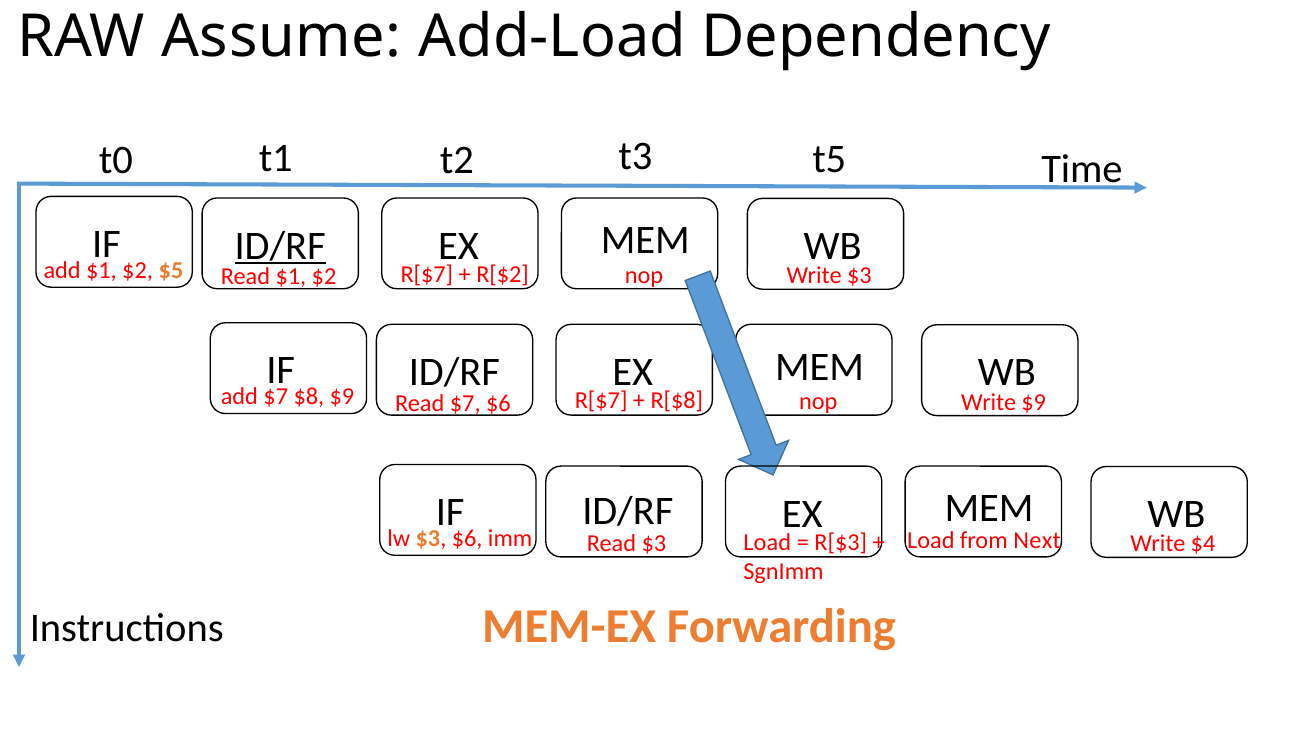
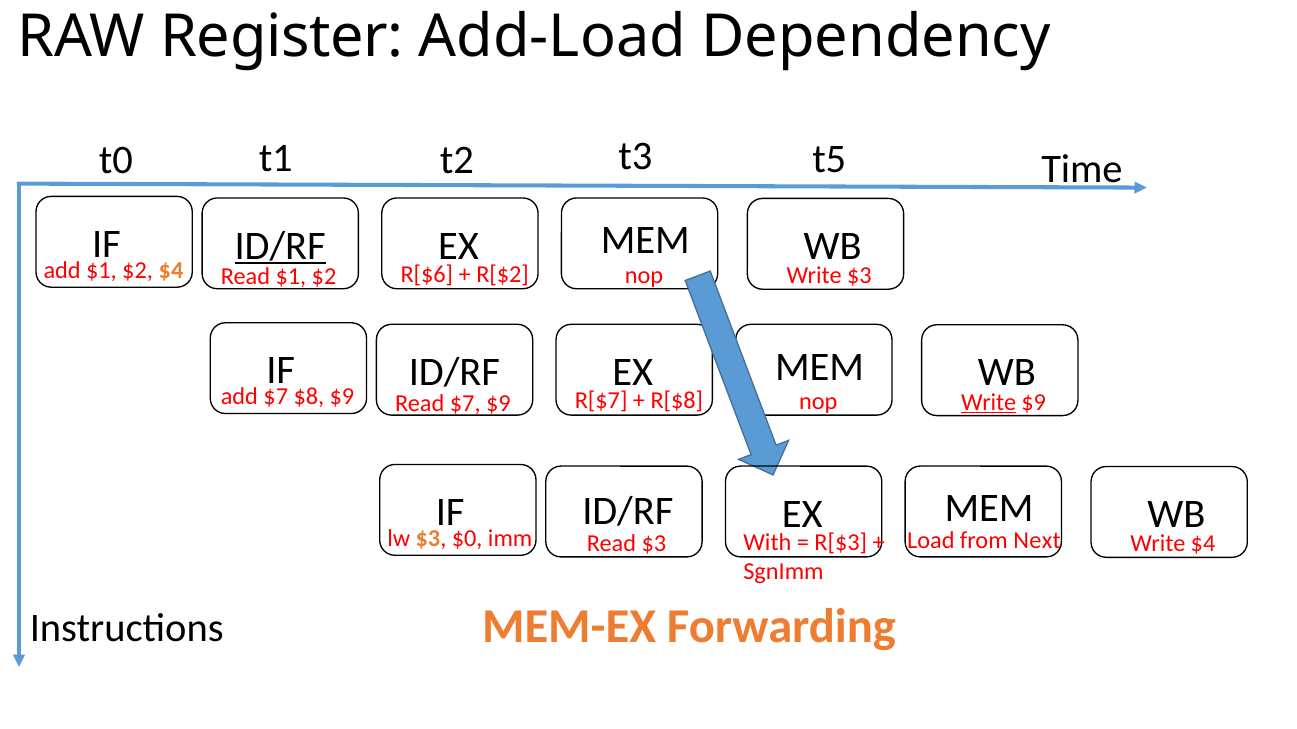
Assume: Assume -> Register
$2 $5: $5 -> $4
$2 R[$7: R[$7 -> R[$6
$7 $6: $6 -> $9
Write at (989, 402) underline: none -> present
$3 $6: $6 -> $0
$3 Load: Load -> With
